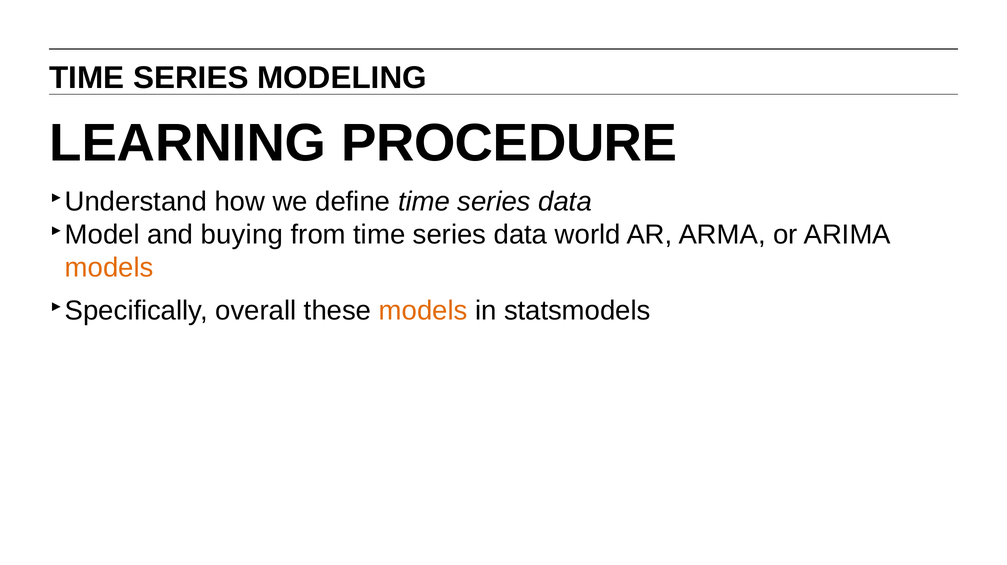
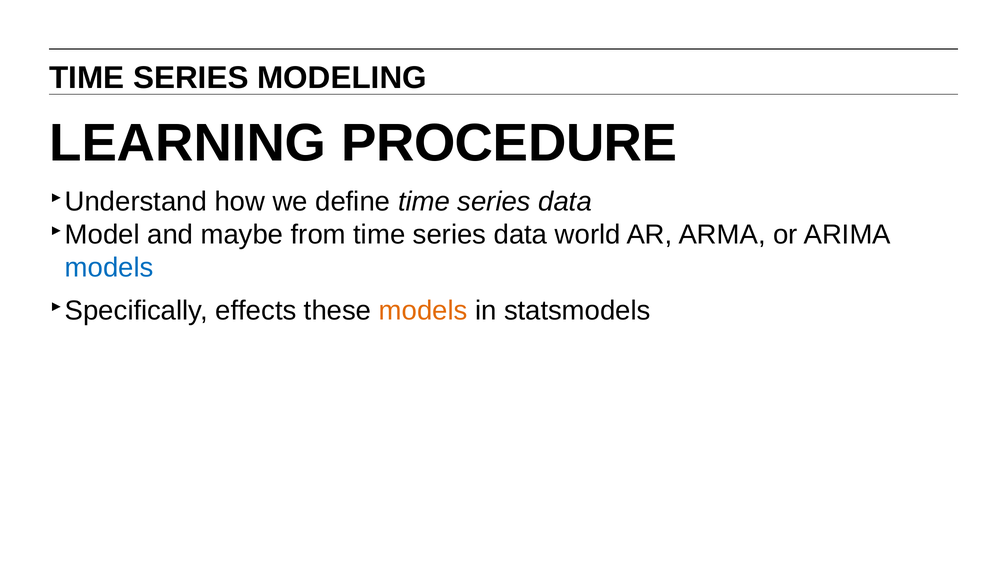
buying: buying -> maybe
models at (109, 268) colour: orange -> blue
overall: overall -> effects
